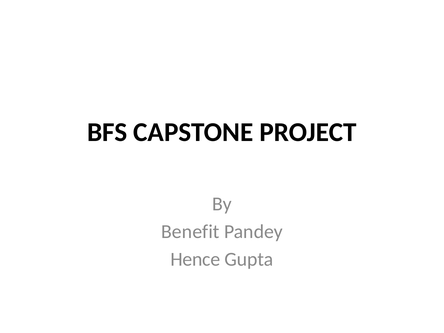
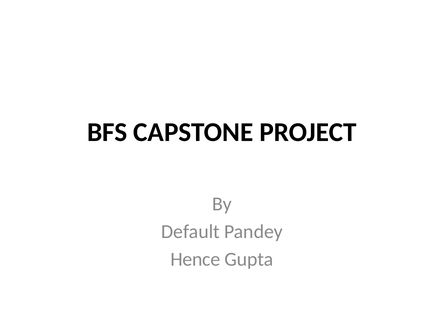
Benefit: Benefit -> Default
